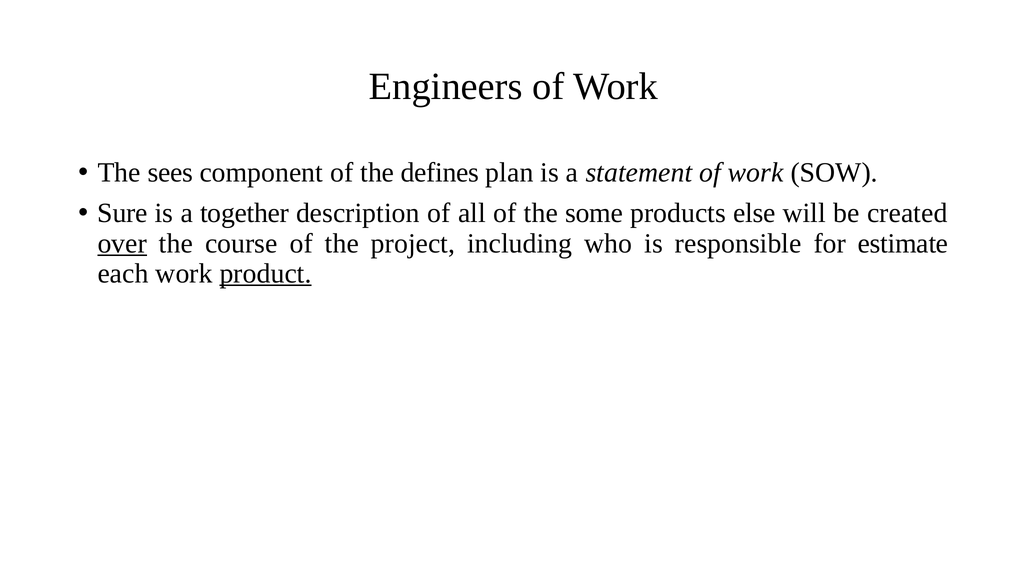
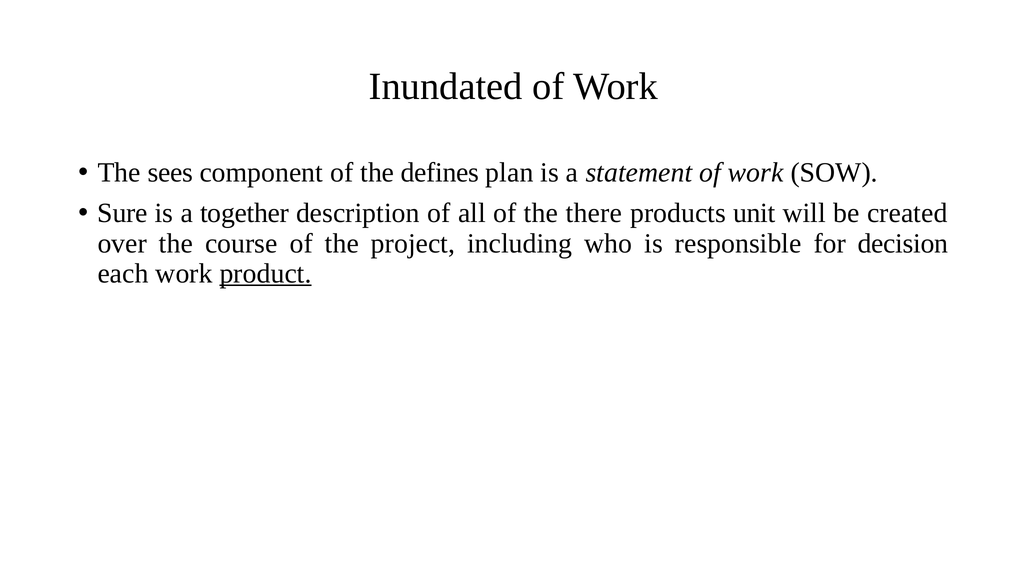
Engineers: Engineers -> Inundated
some: some -> there
else: else -> unit
over underline: present -> none
estimate: estimate -> decision
